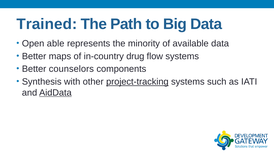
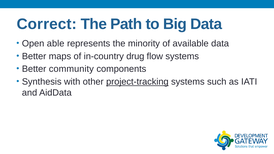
Trained: Trained -> Correct
counselors: counselors -> community
AidData underline: present -> none
